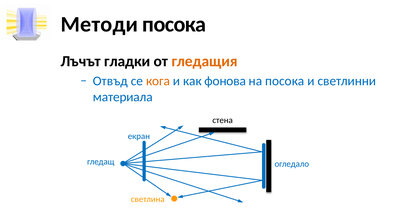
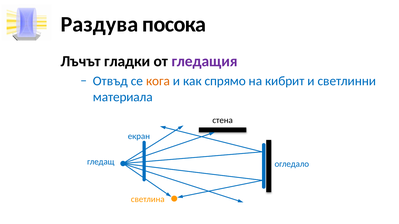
Методи: Методи -> Раздува
гледащия colour: orange -> purple
фонова: фонова -> спрямо
на посока: посока -> кибрит
